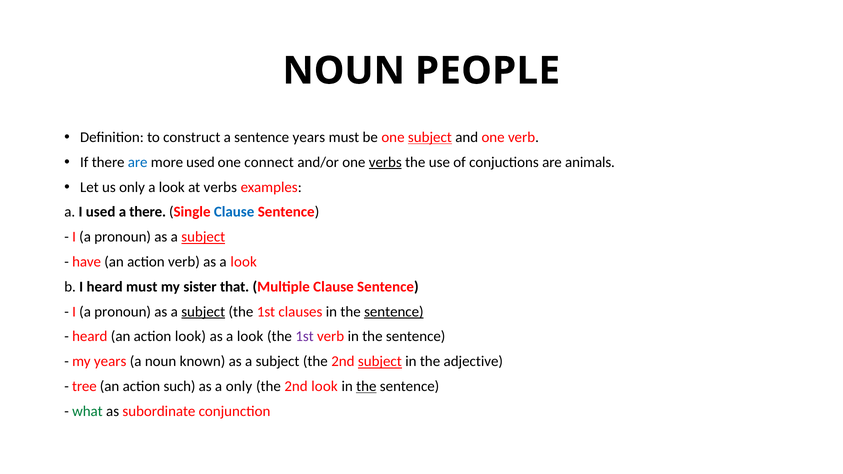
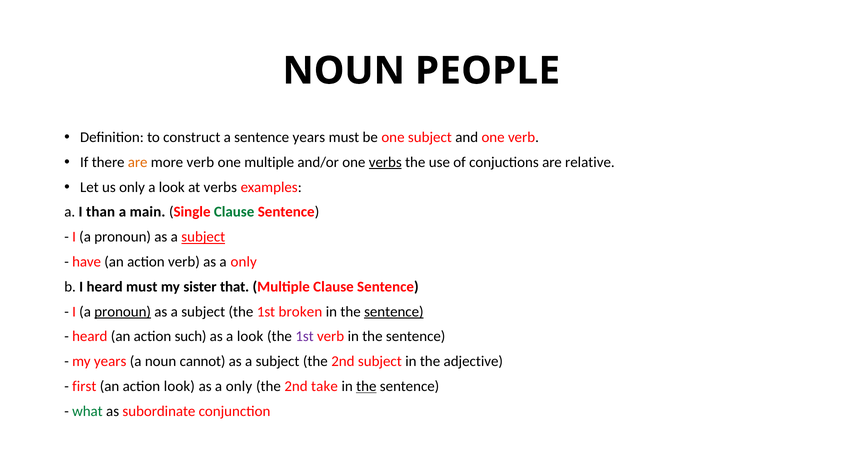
subject at (430, 137) underline: present -> none
are at (138, 162) colour: blue -> orange
more used: used -> verb
one connect: connect -> multiple
animals: animals -> relative
I used: used -> than
a there: there -> main
Clause at (234, 212) colour: blue -> green
verb as a look: look -> only
pronoun at (123, 312) underline: none -> present
subject at (203, 312) underline: present -> none
clauses: clauses -> broken
action look: look -> such
known: known -> cannot
subject at (380, 362) underline: present -> none
tree: tree -> first
action such: such -> look
2nd look: look -> take
